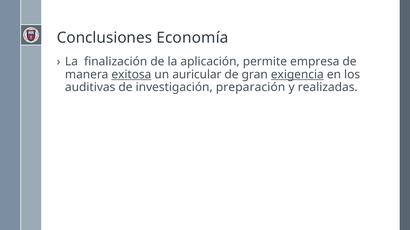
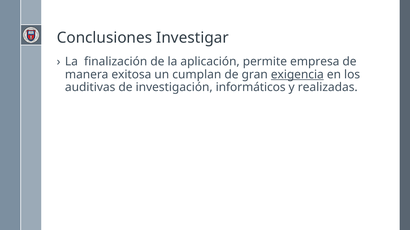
Economía: Economía -> Investigar
exitosa underline: present -> none
auricular: auricular -> cumplan
preparación: preparación -> informáticos
